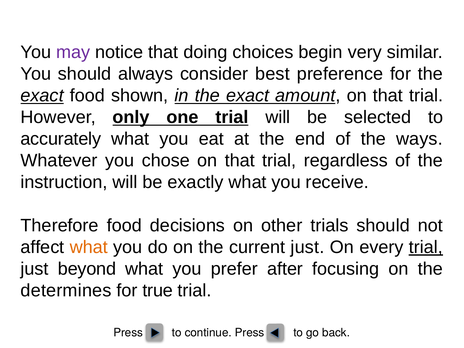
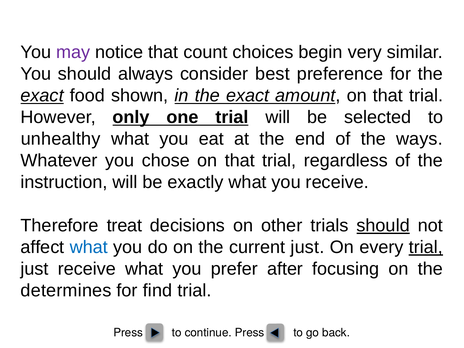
doing: doing -> count
accurately: accurately -> unhealthy
Therefore food: food -> treat
should at (383, 226) underline: none -> present
what at (89, 247) colour: orange -> blue
just beyond: beyond -> receive
true: true -> find
